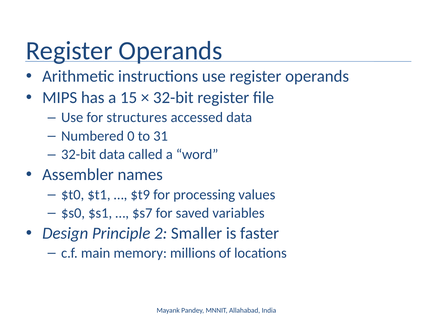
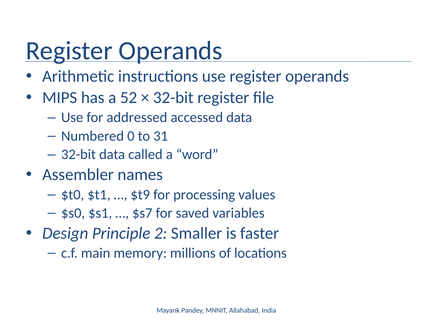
15: 15 -> 52
structures: structures -> addressed
